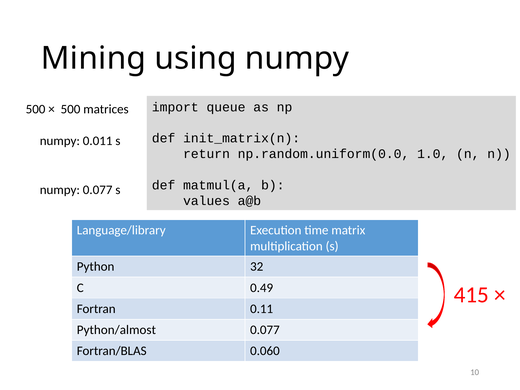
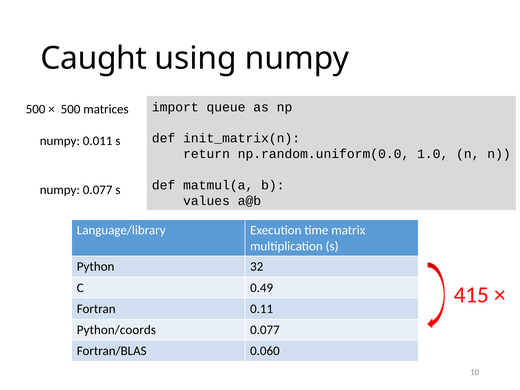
Mining: Mining -> Caught
Python/almost: Python/almost -> Python/coords
